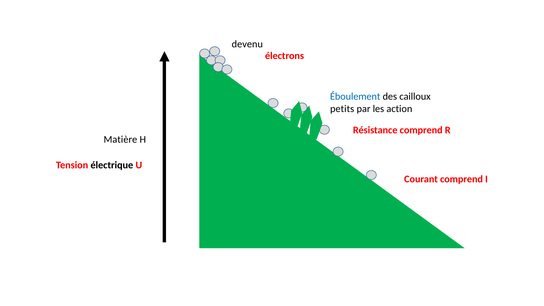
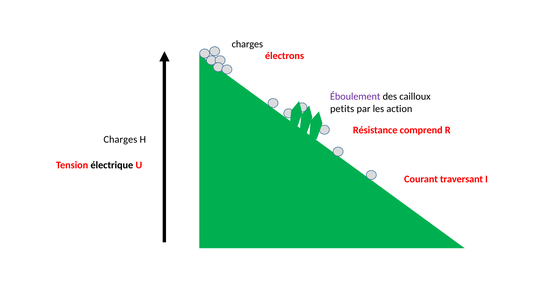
devenu at (247, 44): devenu -> charges
Éboulement colour: blue -> purple
Matière at (120, 139): Matière -> Charges
Courant comprend: comprend -> traversant
